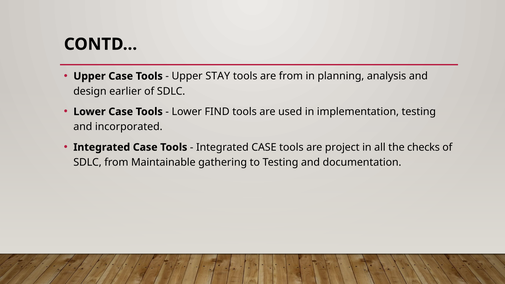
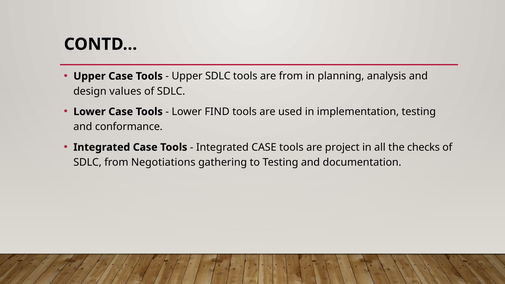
Upper STAY: STAY -> SDLC
earlier: earlier -> values
incorporated: incorporated -> conformance
Maintainable: Maintainable -> Negotiations
